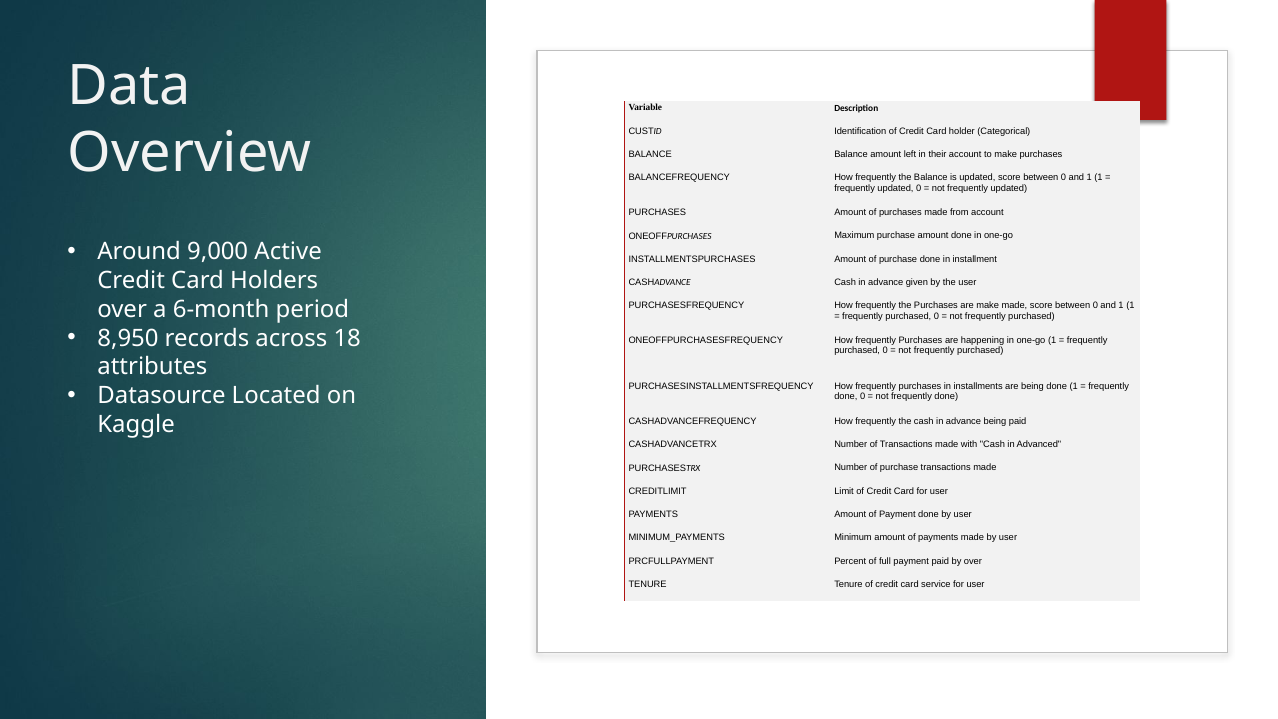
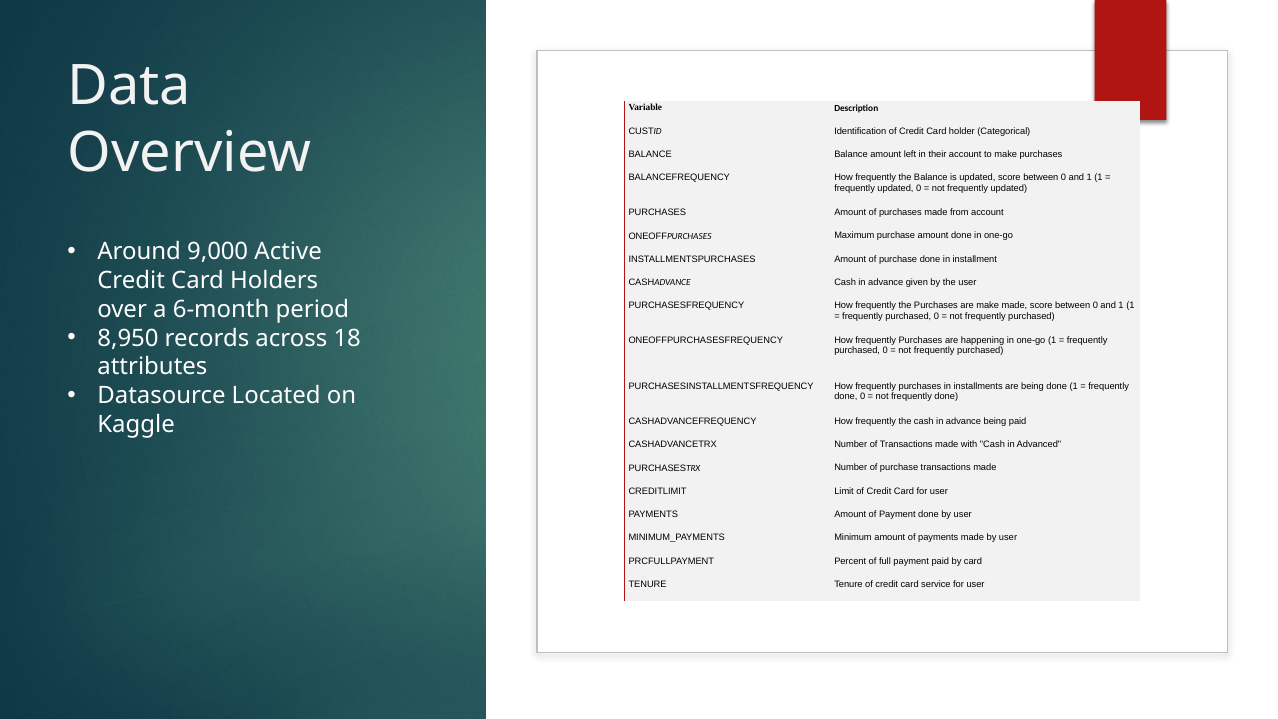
by over: over -> card
